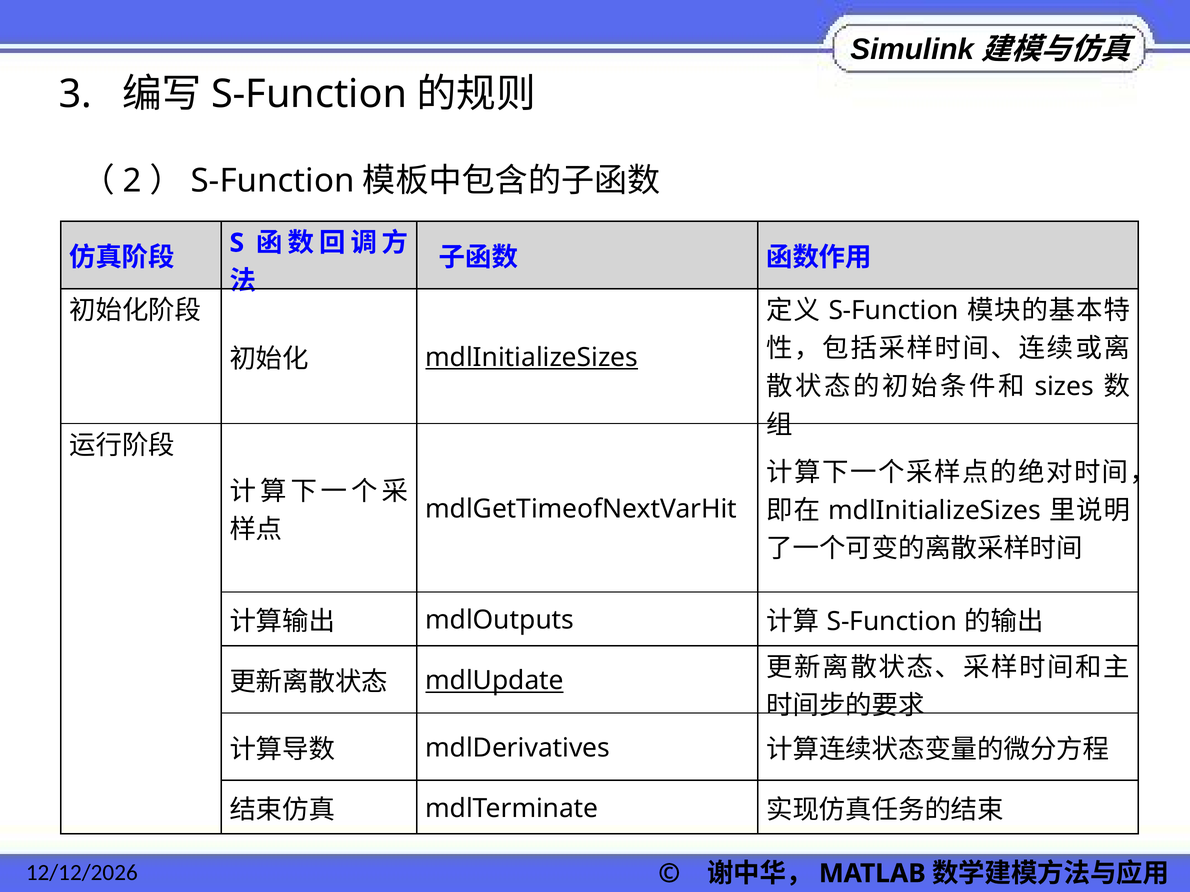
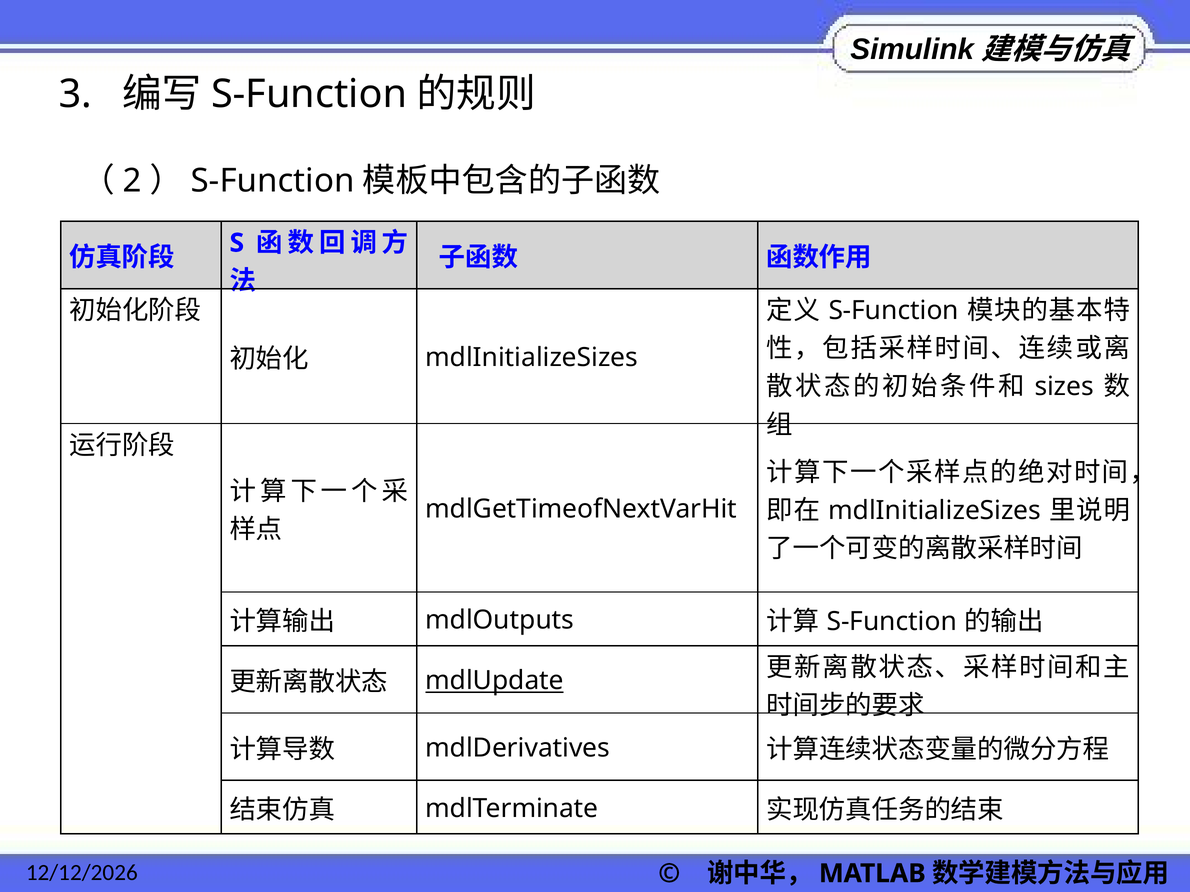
mdlInitializeSizes at (532, 358) underline: present -> none
